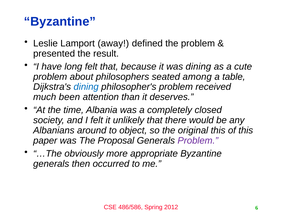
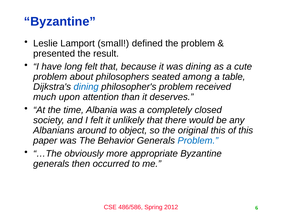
away: away -> small
been: been -> upon
Proposal: Proposal -> Behavior
Problem at (198, 140) colour: purple -> blue
